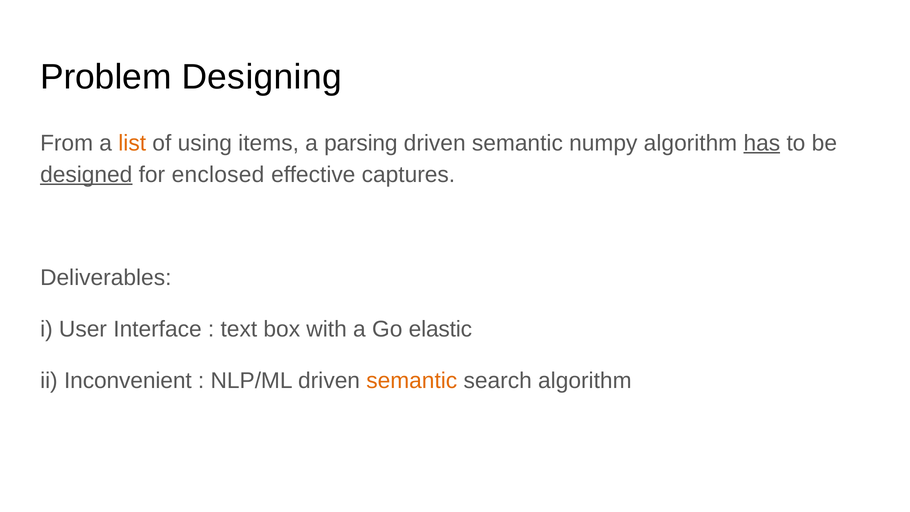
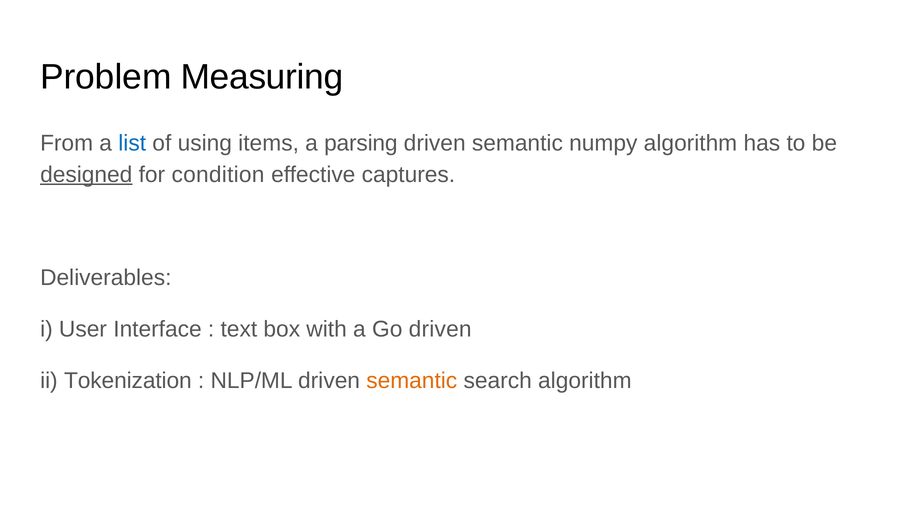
Designing: Designing -> Measuring
list colour: orange -> blue
has underline: present -> none
enclosed: enclosed -> condition
Go elastic: elastic -> driven
Inconvenient: Inconvenient -> Tokenization
